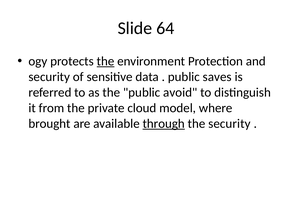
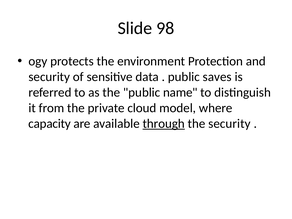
64: 64 -> 98
the at (106, 61) underline: present -> none
avoid: avoid -> name
brought: brought -> capacity
